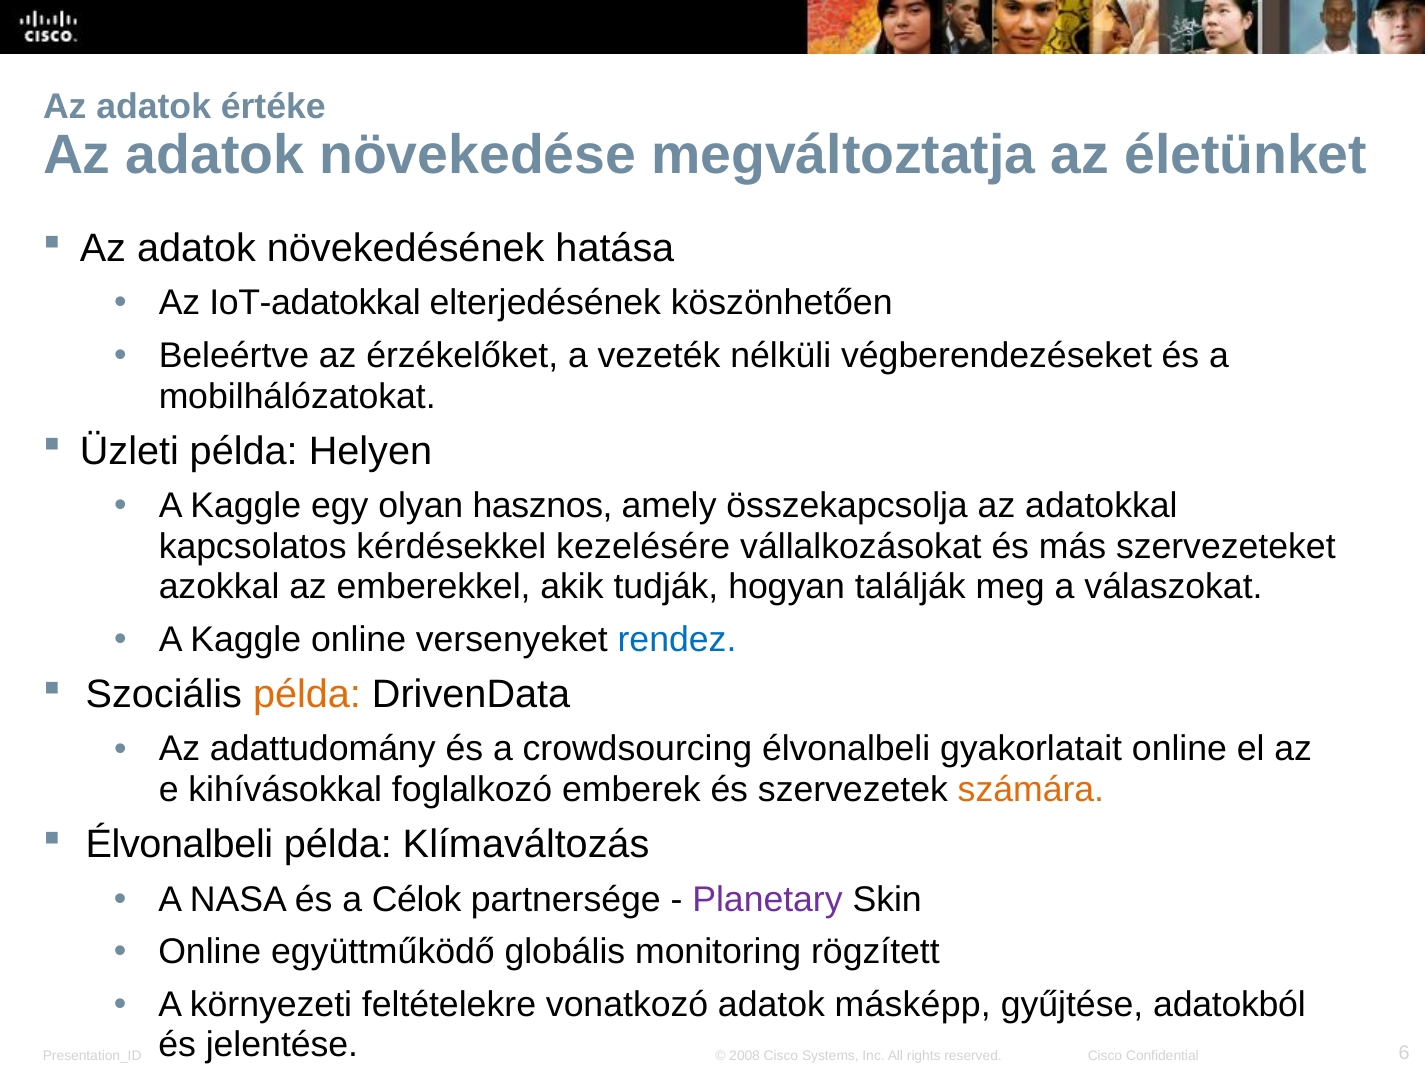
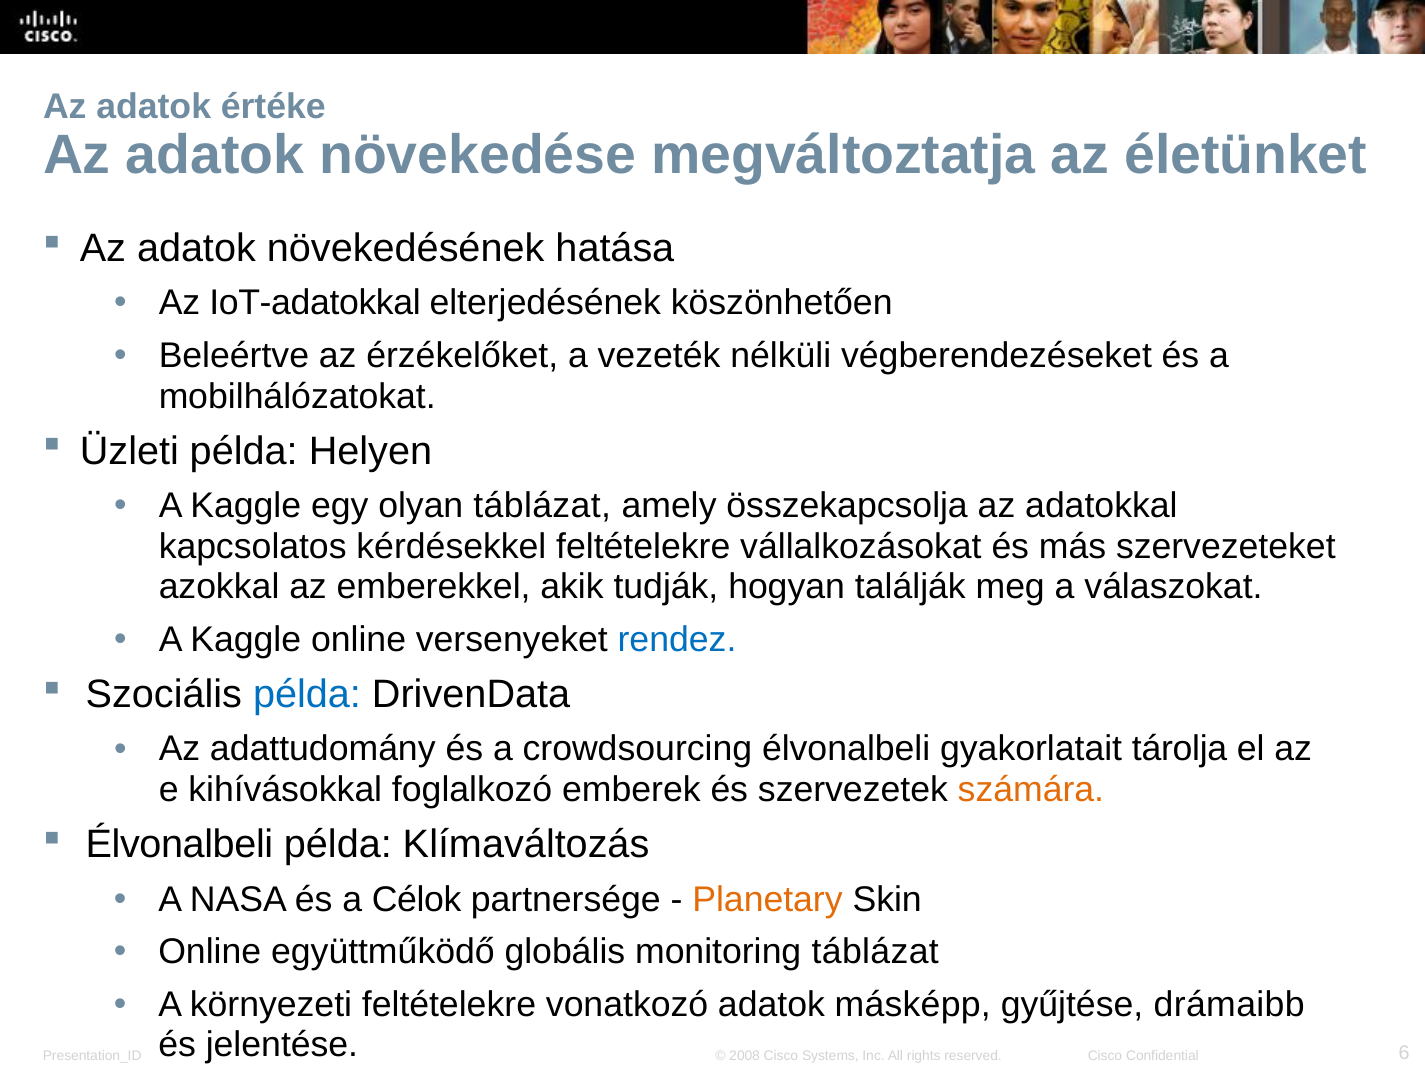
olyan hasznos: hasznos -> táblázat
kérdésekkel kezelésére: kezelésére -> feltételekre
példa at (307, 694) colour: orange -> blue
gyakorlatait online: online -> tárolja
Planetary colour: purple -> orange
monitoring rögzített: rögzített -> táblázat
adatokból: adatokból -> drámaibb
